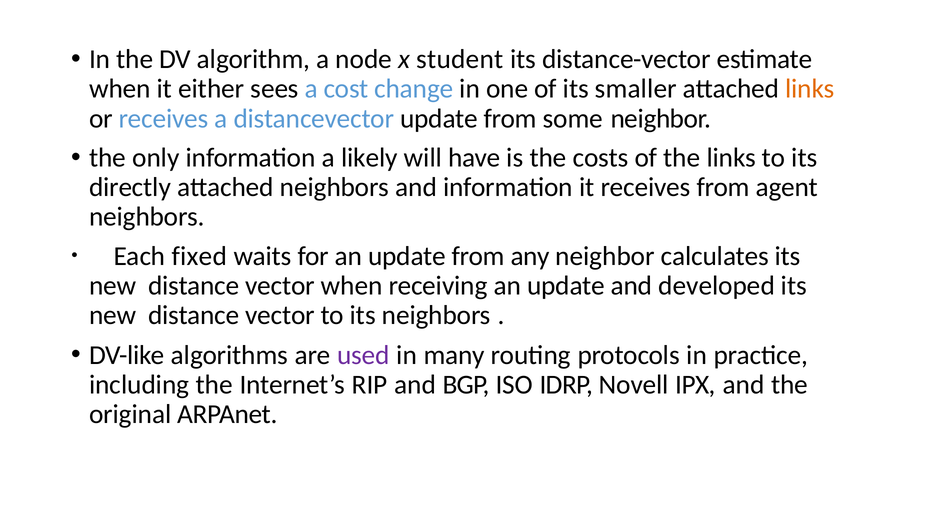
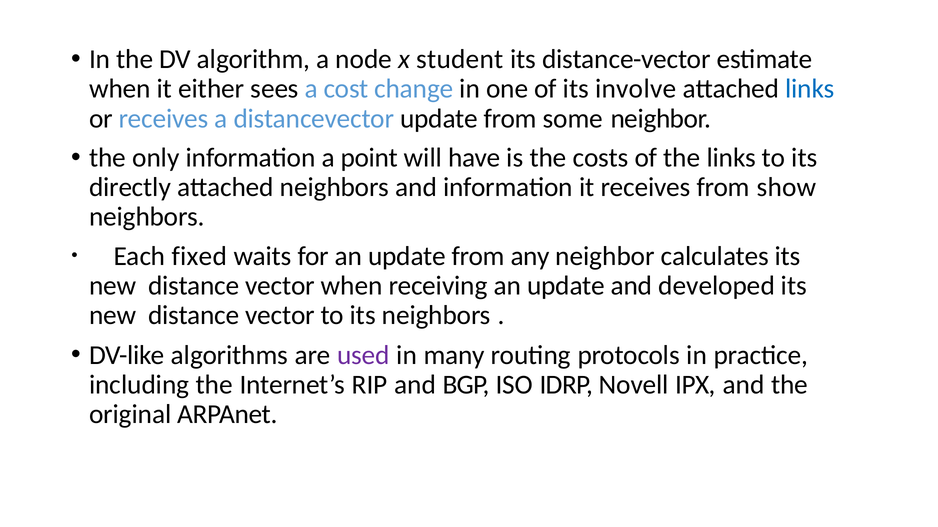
smaller: smaller -> involve
links at (810, 89) colour: orange -> blue
likely: likely -> point
agent: agent -> show
